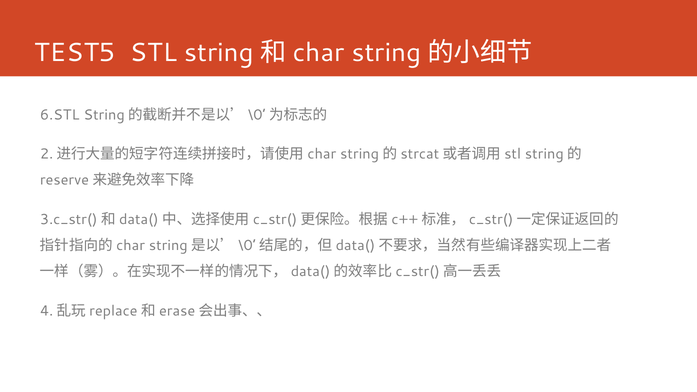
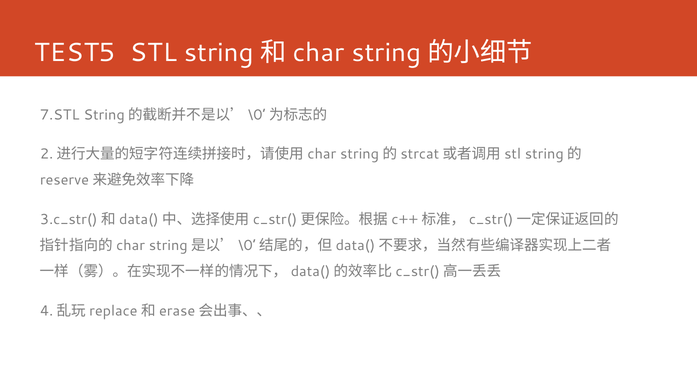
6.STL: 6.STL -> 7.STL
